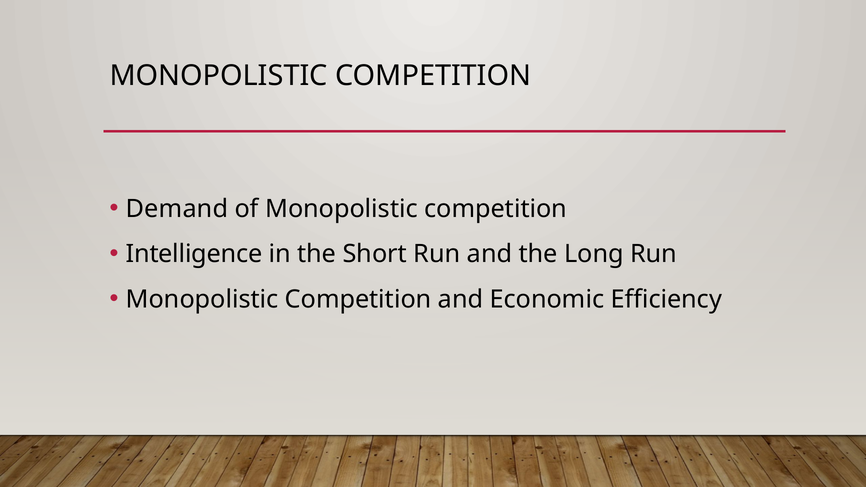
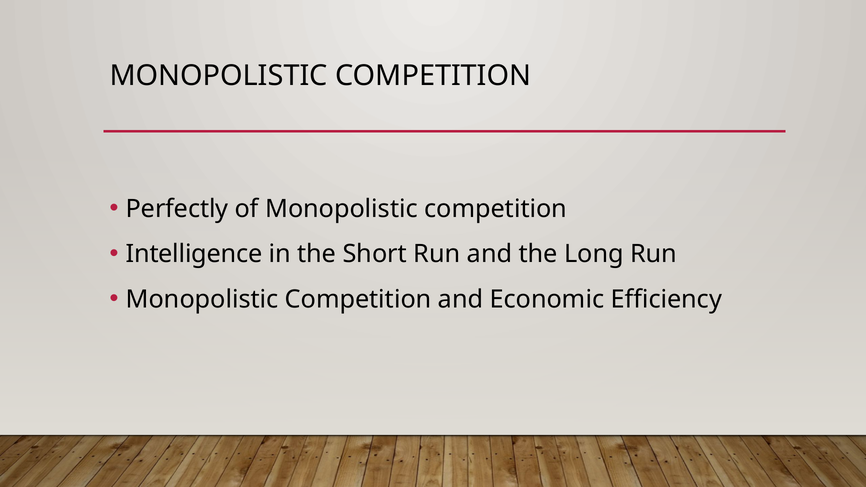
Demand: Demand -> Perfectly
